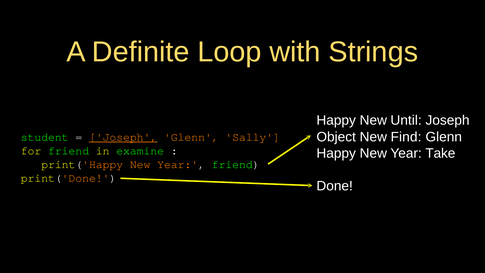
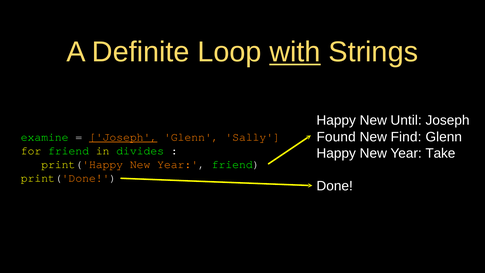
with underline: none -> present
Object: Object -> Found
student: student -> examine
examine: examine -> divides
